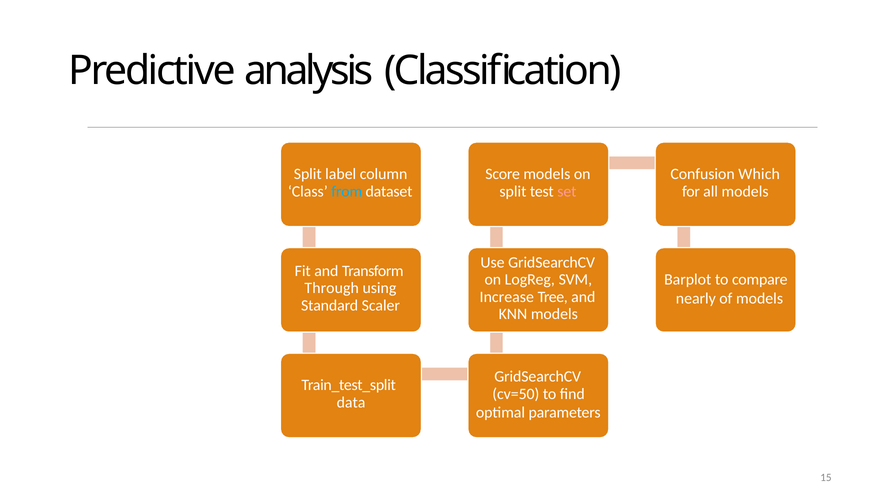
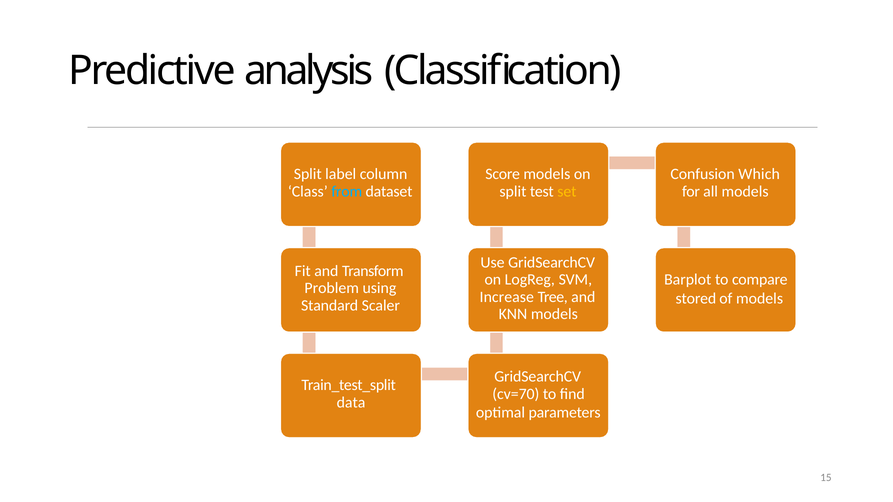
set colour: pink -> yellow
Through: Through -> Problem
nearly: nearly -> stored
cv=50: cv=50 -> cv=70
